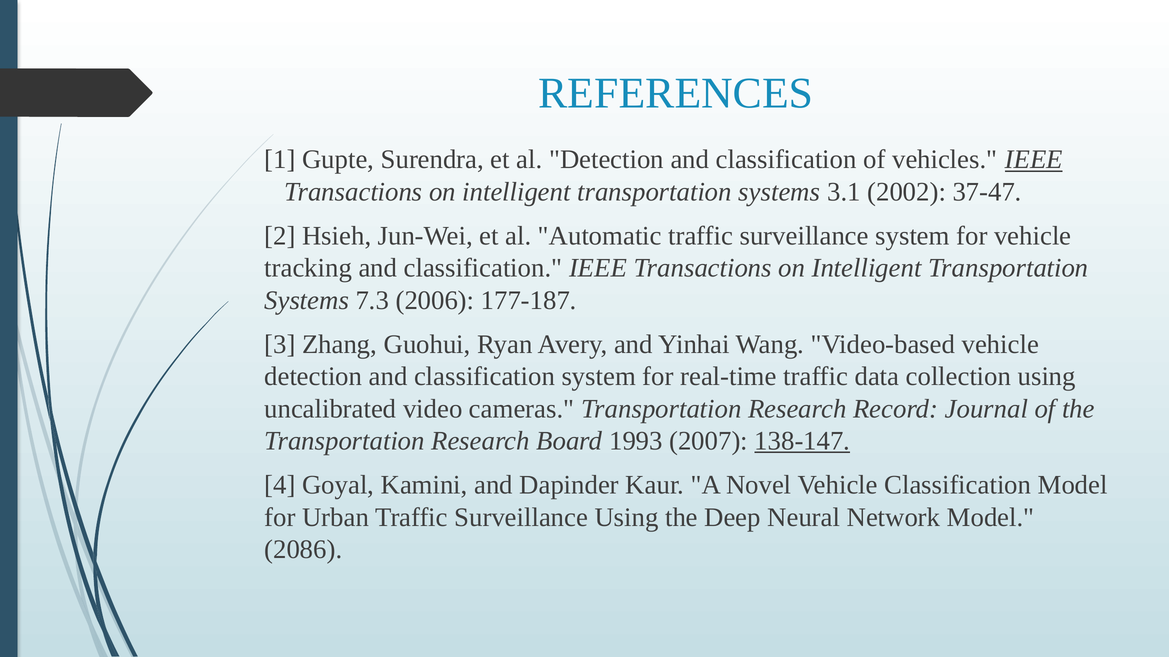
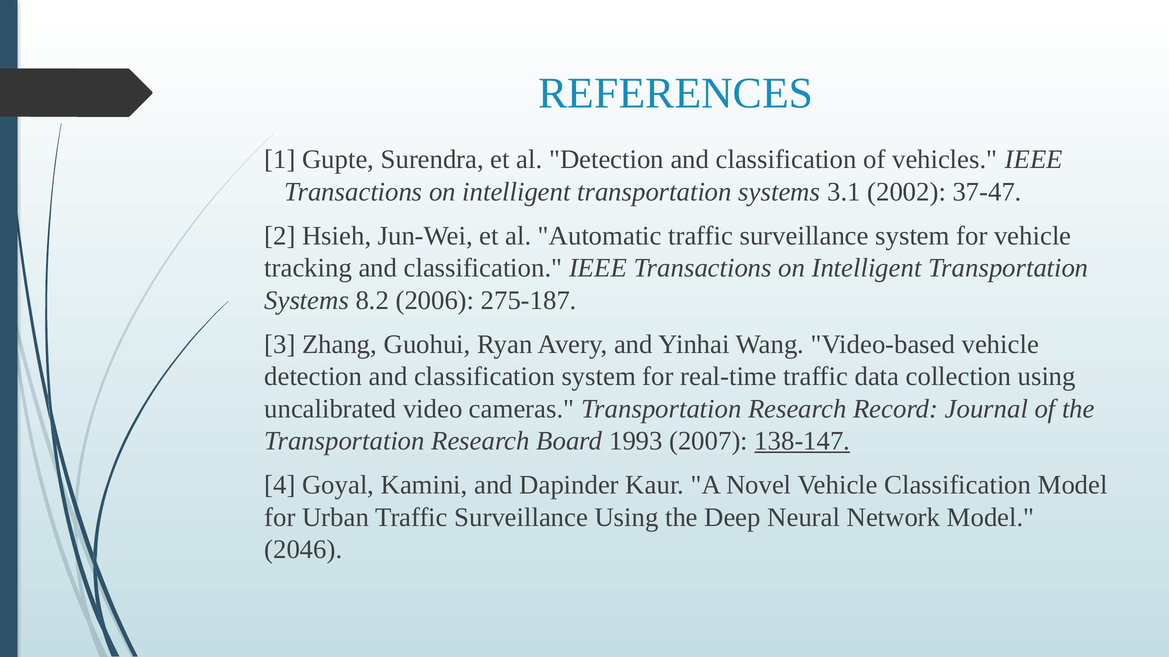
IEEE at (1034, 160) underline: present -> none
7.3: 7.3 -> 8.2
177-187: 177-187 -> 275-187
2086: 2086 -> 2046
